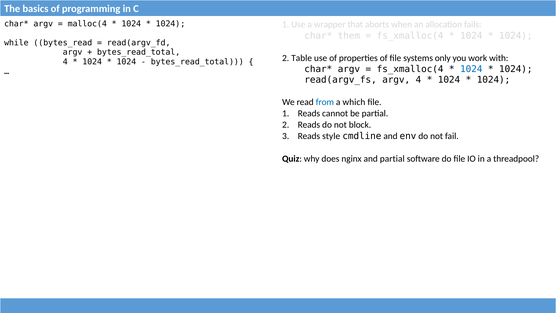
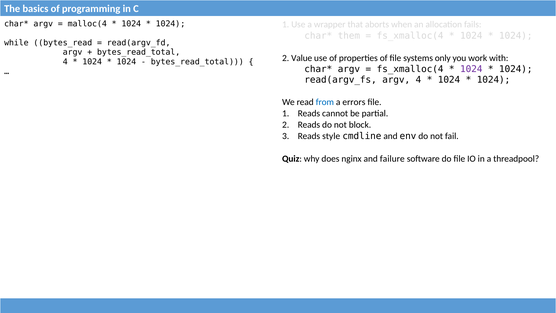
Table: Table -> Value
1024 at (471, 69) colour: blue -> purple
which: which -> errors
and partial: partial -> failure
